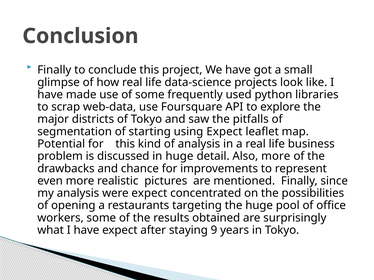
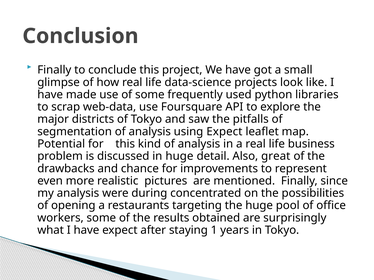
segmentation of starting: starting -> analysis
Also more: more -> great
were expect: expect -> during
9: 9 -> 1
